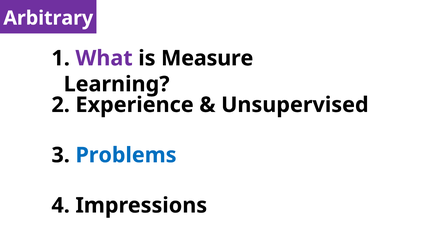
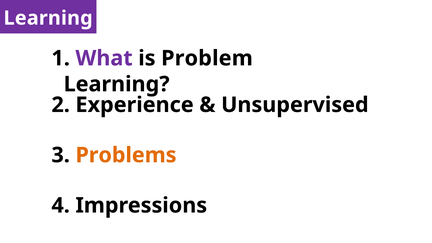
Arbitrary at (48, 18): Arbitrary -> Learning
Measure: Measure -> Problem
Problems colour: blue -> orange
